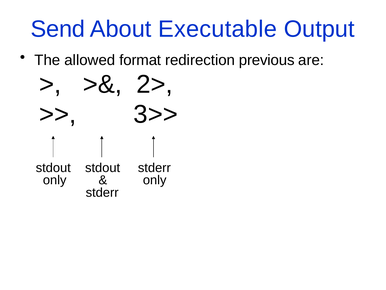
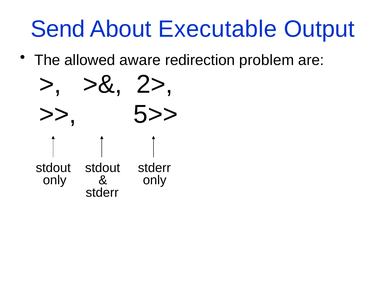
format: format -> aware
previous: previous -> problem
3>>: 3>> -> 5>>
